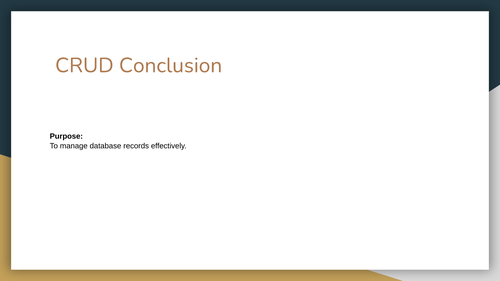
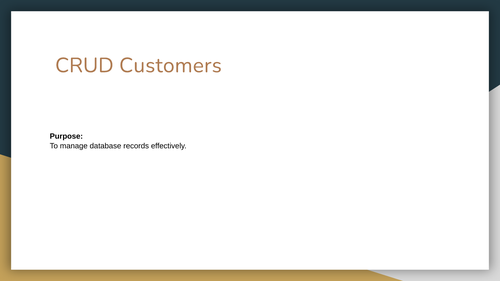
Conclusion: Conclusion -> Customers
